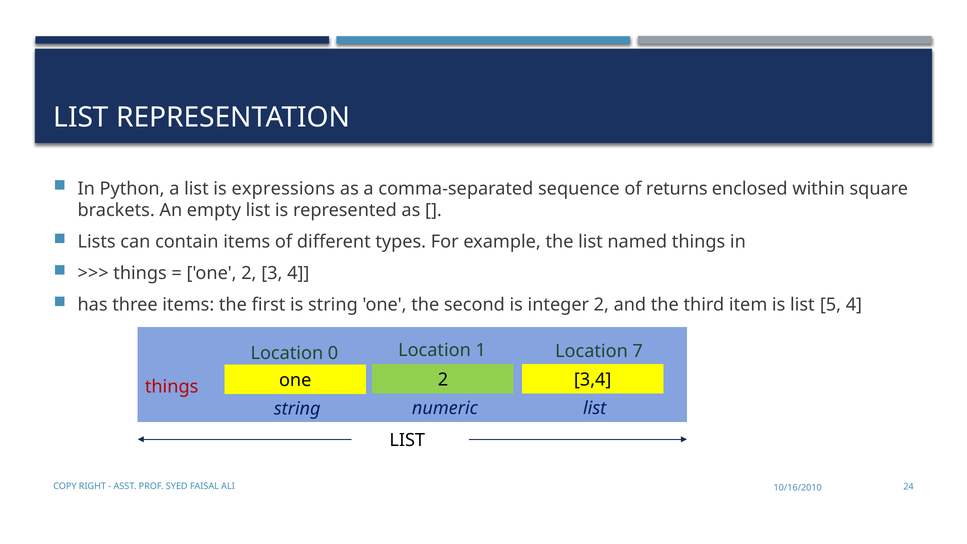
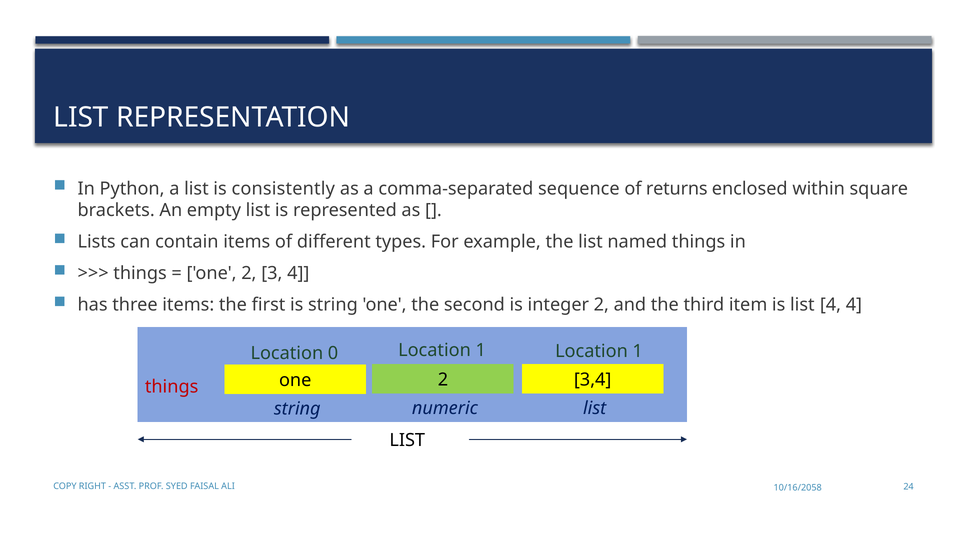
expressions: expressions -> consistently
list 5: 5 -> 4
1 Location 7: 7 -> 1
10/16/2010: 10/16/2010 -> 10/16/2058
